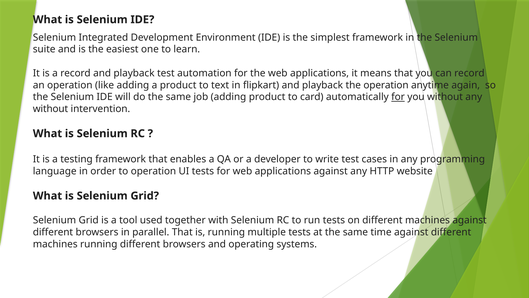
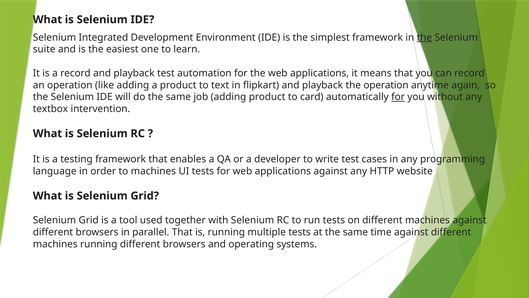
the at (424, 37) underline: none -> present
without at (50, 109): without -> textbox
to operation: operation -> machines
